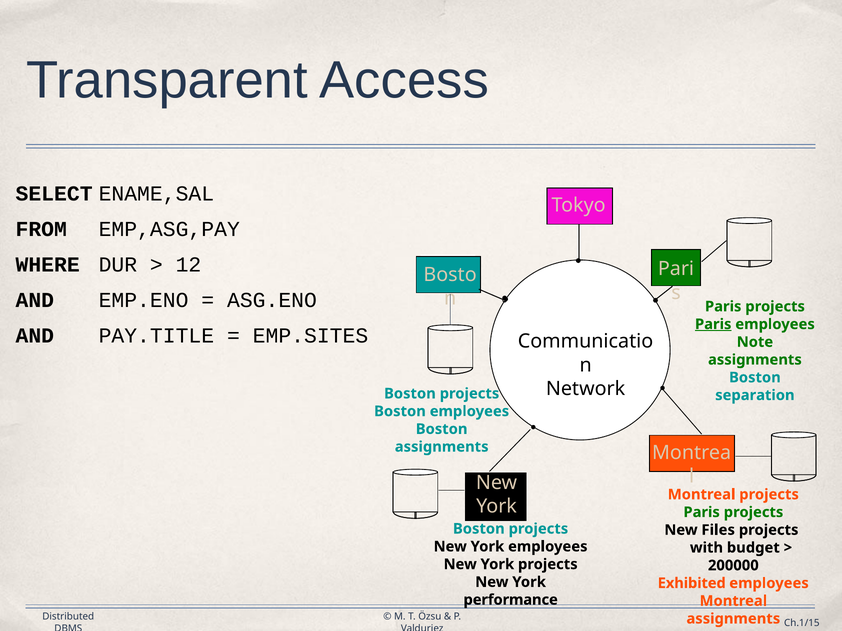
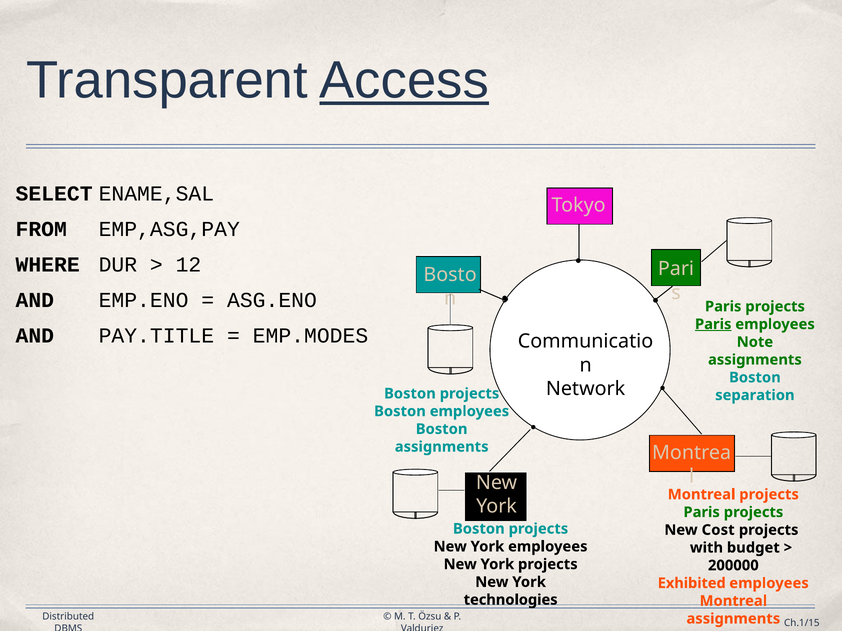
Access underline: none -> present
EMP.SITES: EMP.SITES -> EMP.MODES
Files: Files -> Cost
performance: performance -> technologies
